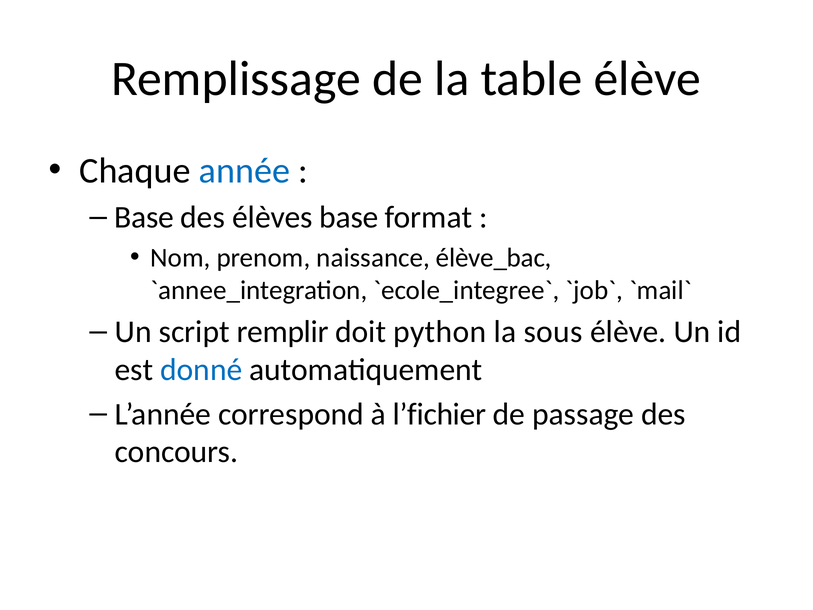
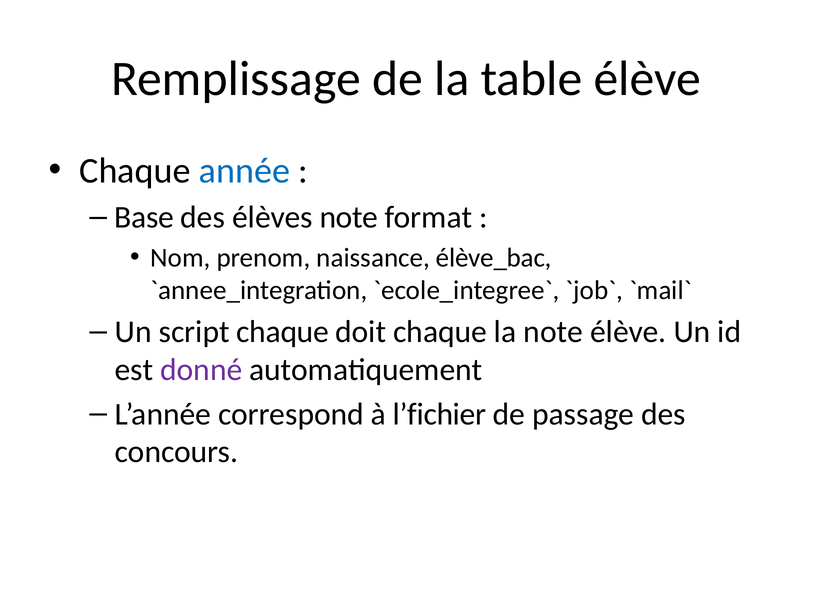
élèves base: base -> note
script remplir: remplir -> chaque
doit python: python -> chaque
la sous: sous -> note
donné colour: blue -> purple
